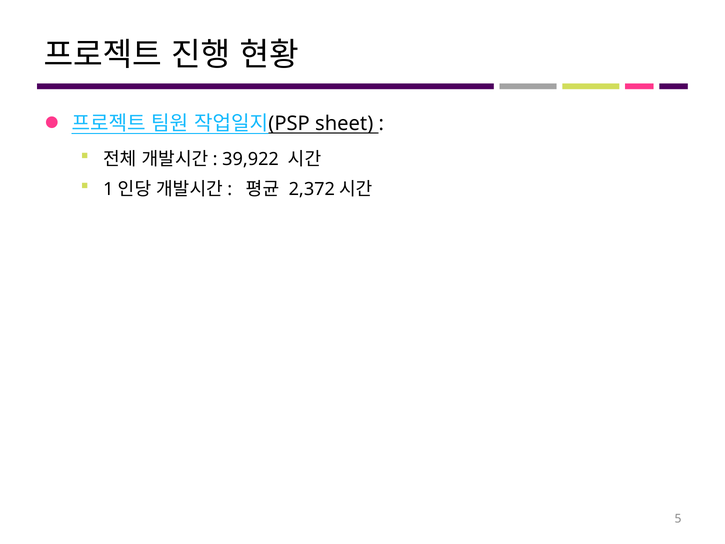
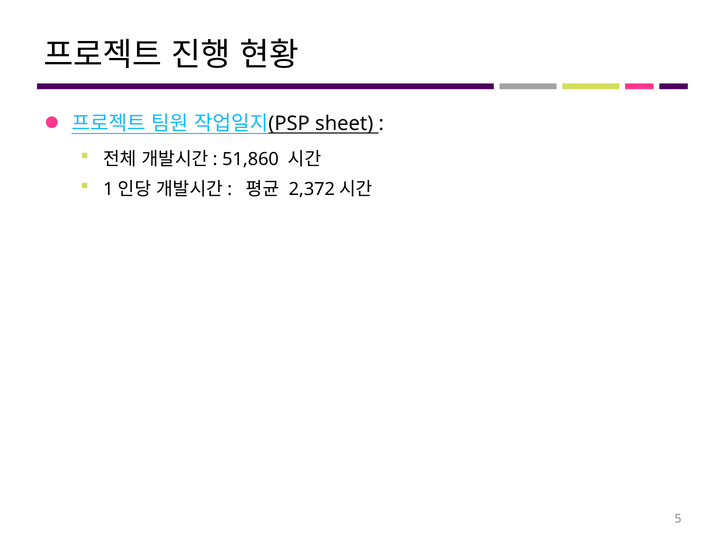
39,922: 39,922 -> 51,860
